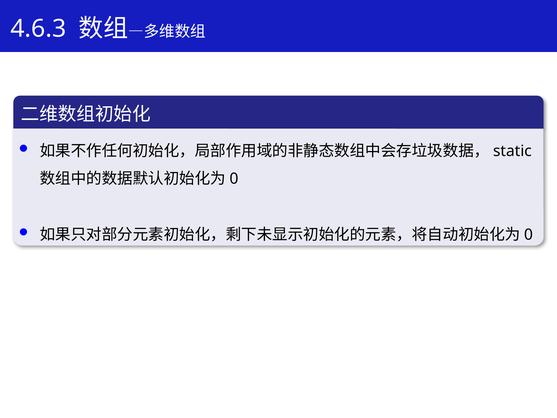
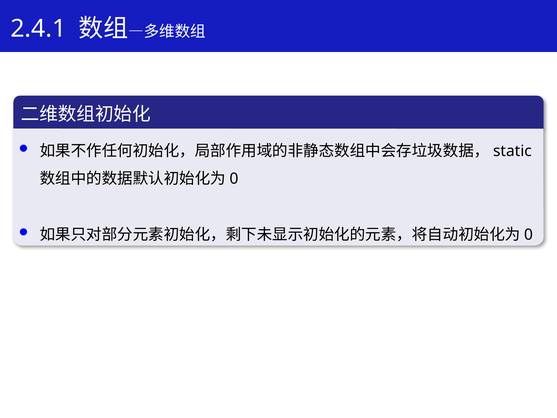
4.6.3: 4.6.3 -> 2.4.1
